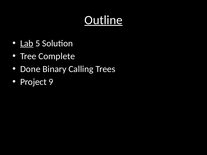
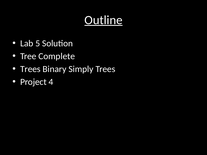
Lab underline: present -> none
Done at (30, 69): Done -> Trees
Calling: Calling -> Simply
9: 9 -> 4
